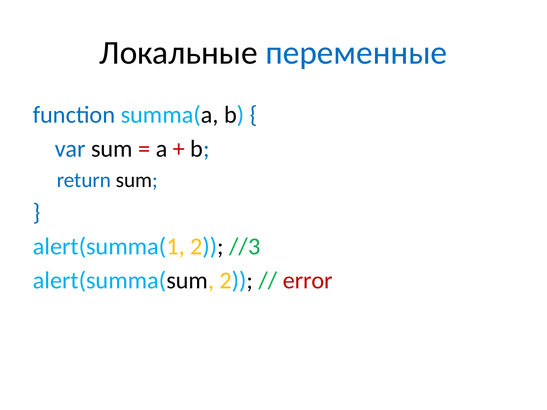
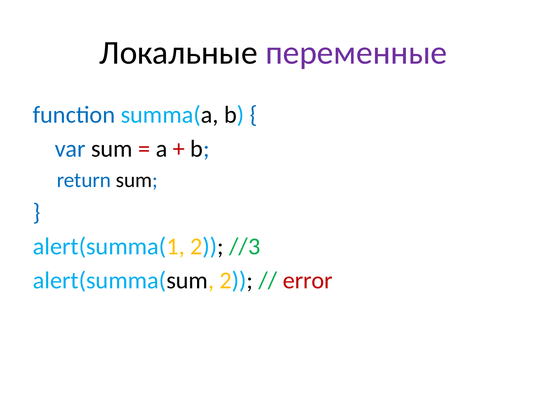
переменные colour: blue -> purple
